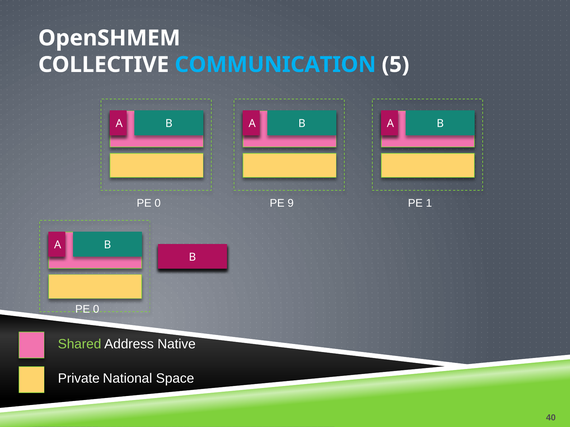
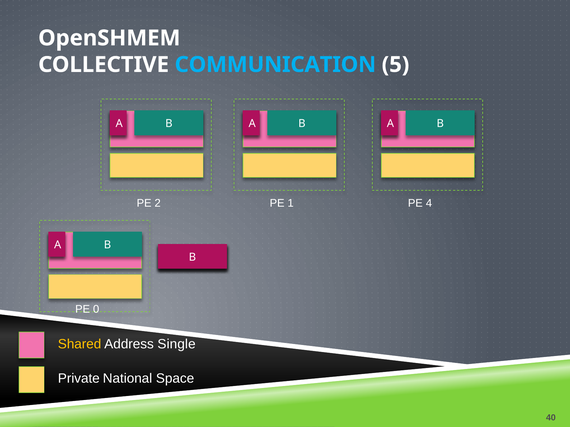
0 at (158, 203): 0 -> 2
9: 9 -> 1
1: 1 -> 4
Shared colour: light green -> yellow
Native: Native -> Single
